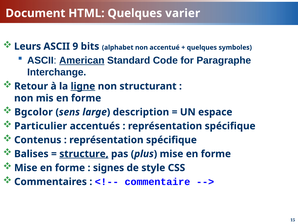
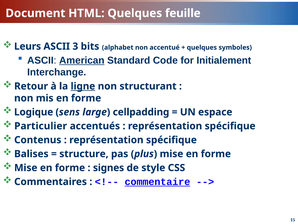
varier: varier -> feuille
9: 9 -> 3
Paragraphe: Paragraphe -> Initialement
Bgcolor: Bgcolor -> Logique
description: description -> cellpadding
structure underline: present -> none
commentaire underline: none -> present
